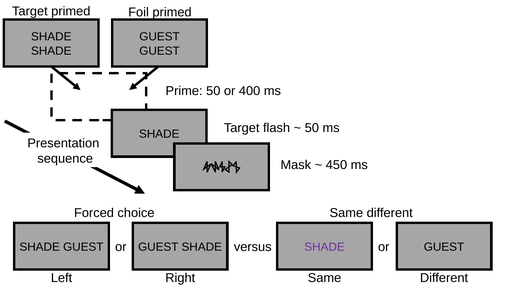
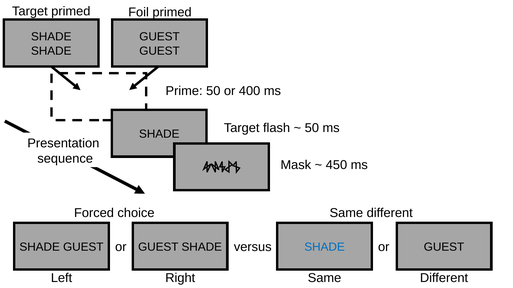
SHADE at (325, 248) colour: purple -> blue
